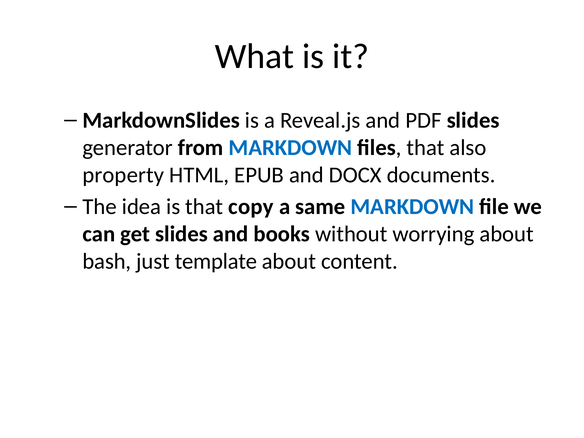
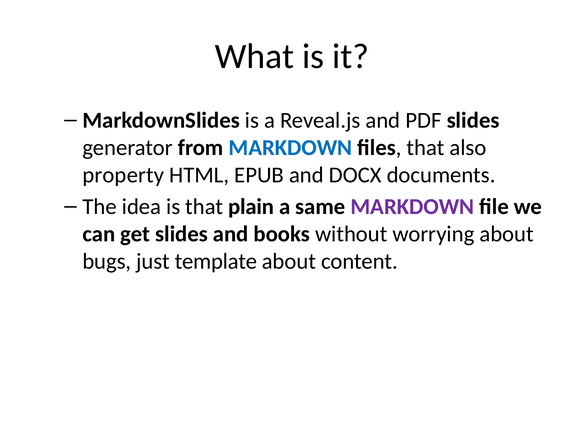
copy: copy -> plain
MARKDOWN at (412, 207) colour: blue -> purple
bash: bash -> bugs
